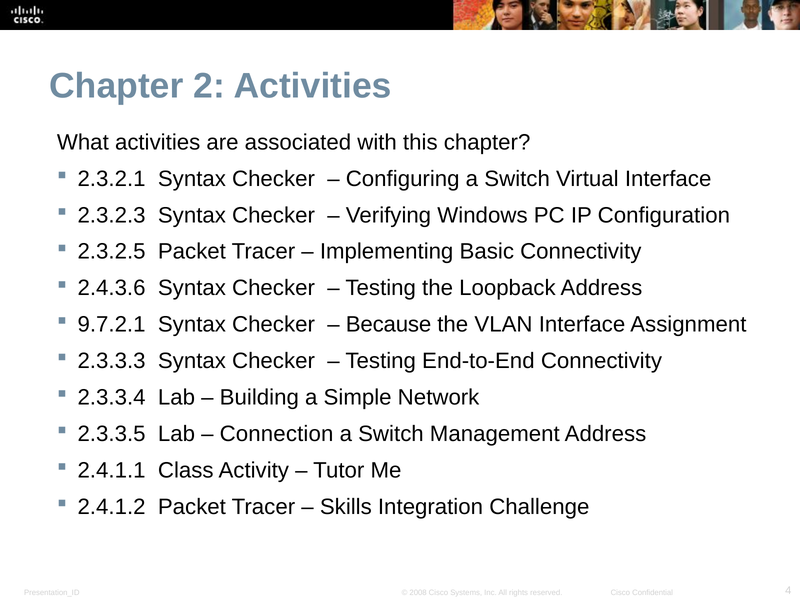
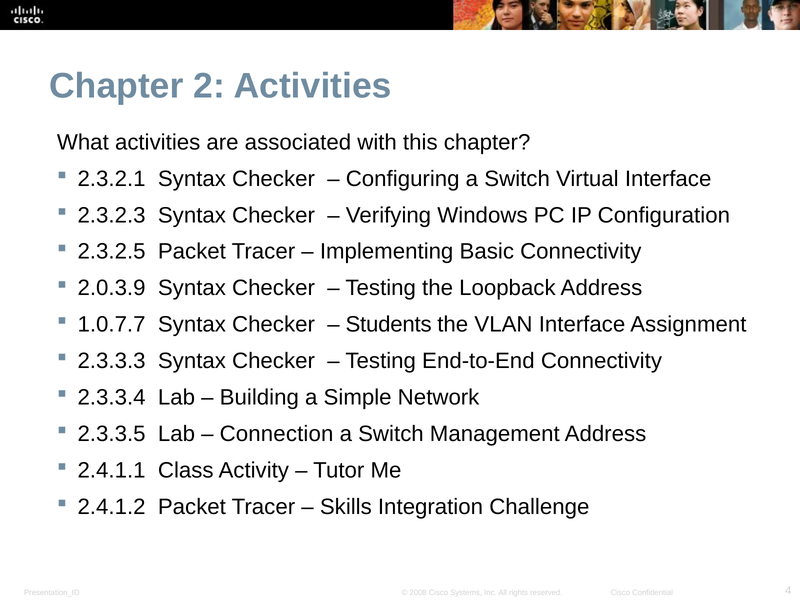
2.4.3.6: 2.4.3.6 -> 2.0.3.9
9.7.2.1: 9.7.2.1 -> 1.0.7.7
Because: Because -> Students
